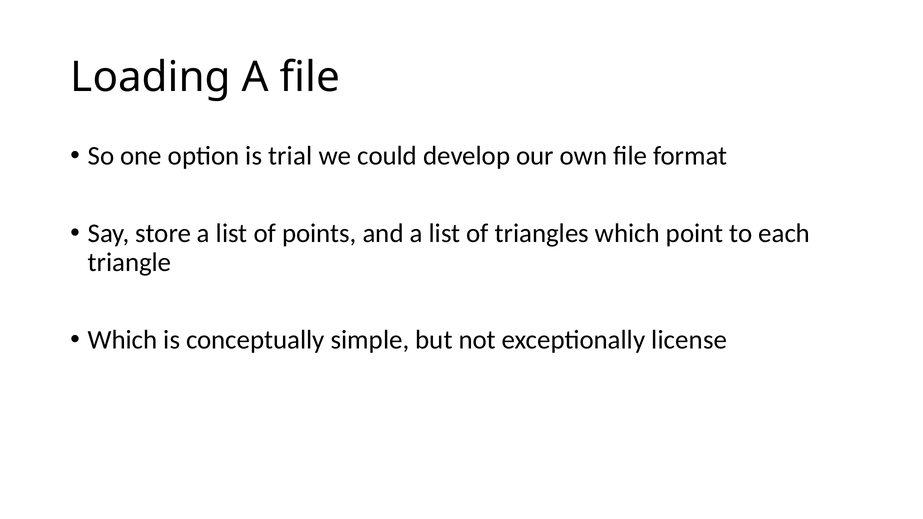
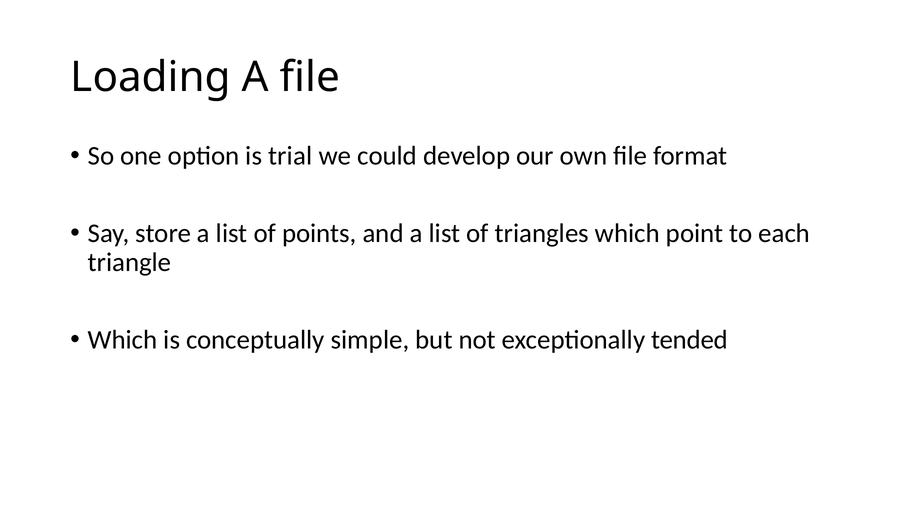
license: license -> tended
